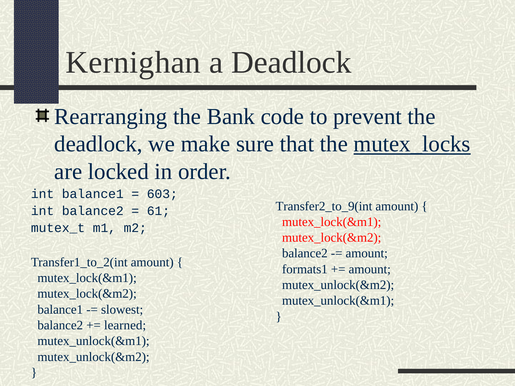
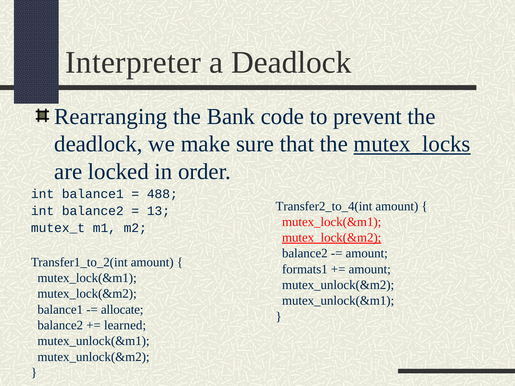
Kernighan: Kernighan -> Interpreter
603: 603 -> 488
Transfer2_to_9(int: Transfer2_to_9(int -> Transfer2_to_4(int
61: 61 -> 13
mutex_lock(&m2 at (332, 238) underline: none -> present
slowest: slowest -> allocate
